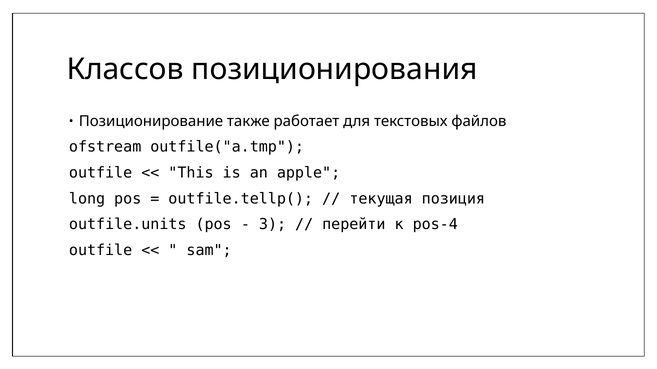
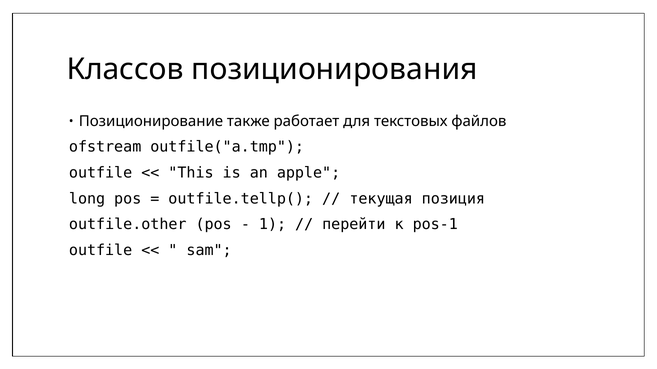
outfile.units: outfile.units -> outfile.other
3: 3 -> 1
pos-4: pos-4 -> pos-1
